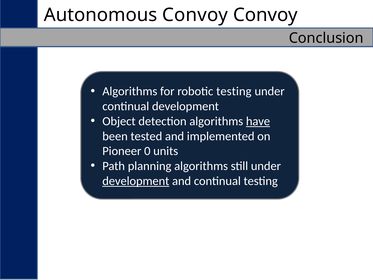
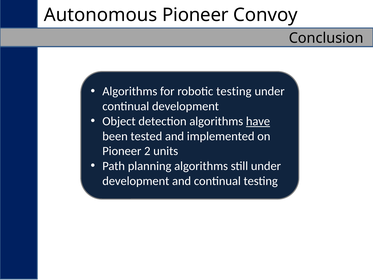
Autonomous Convoy: Convoy -> Pioneer
0: 0 -> 2
development at (136, 181) underline: present -> none
